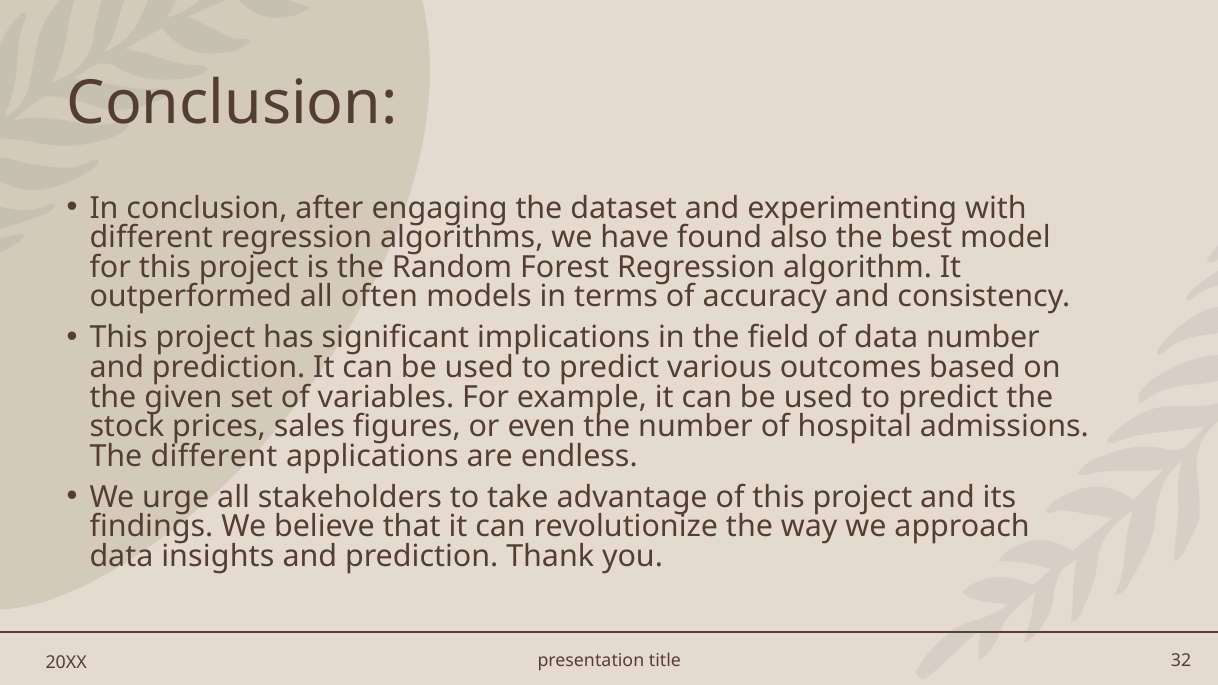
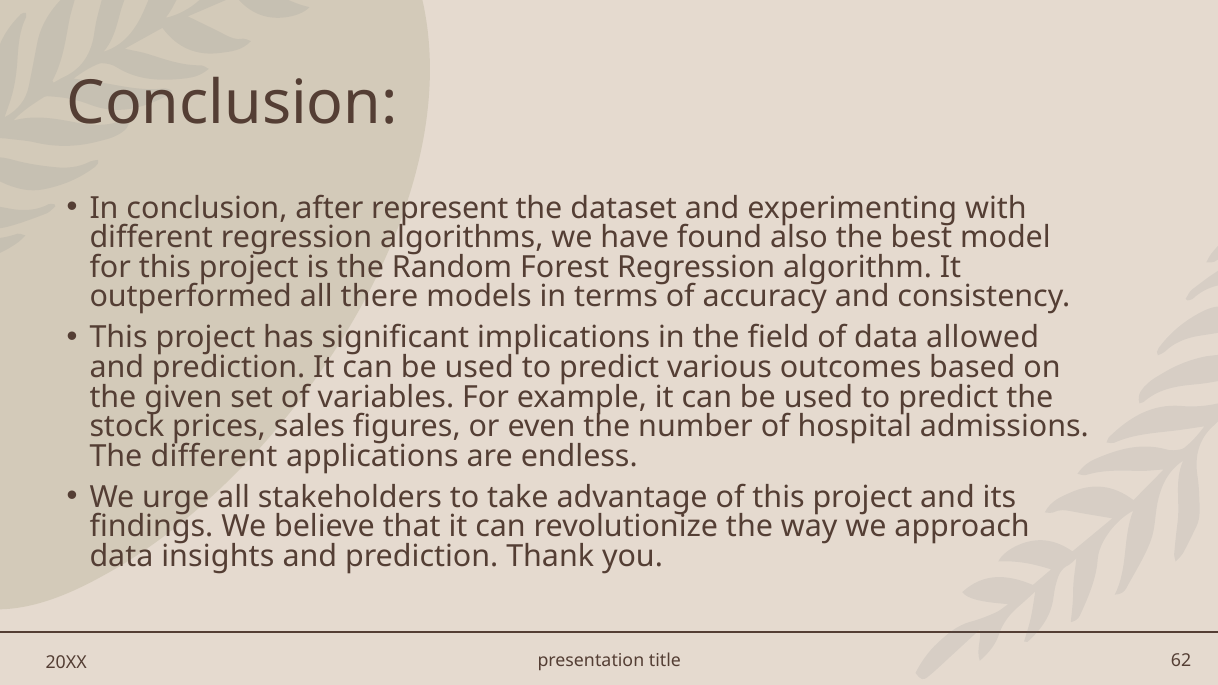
engaging: engaging -> represent
often: often -> there
data number: number -> allowed
32: 32 -> 62
